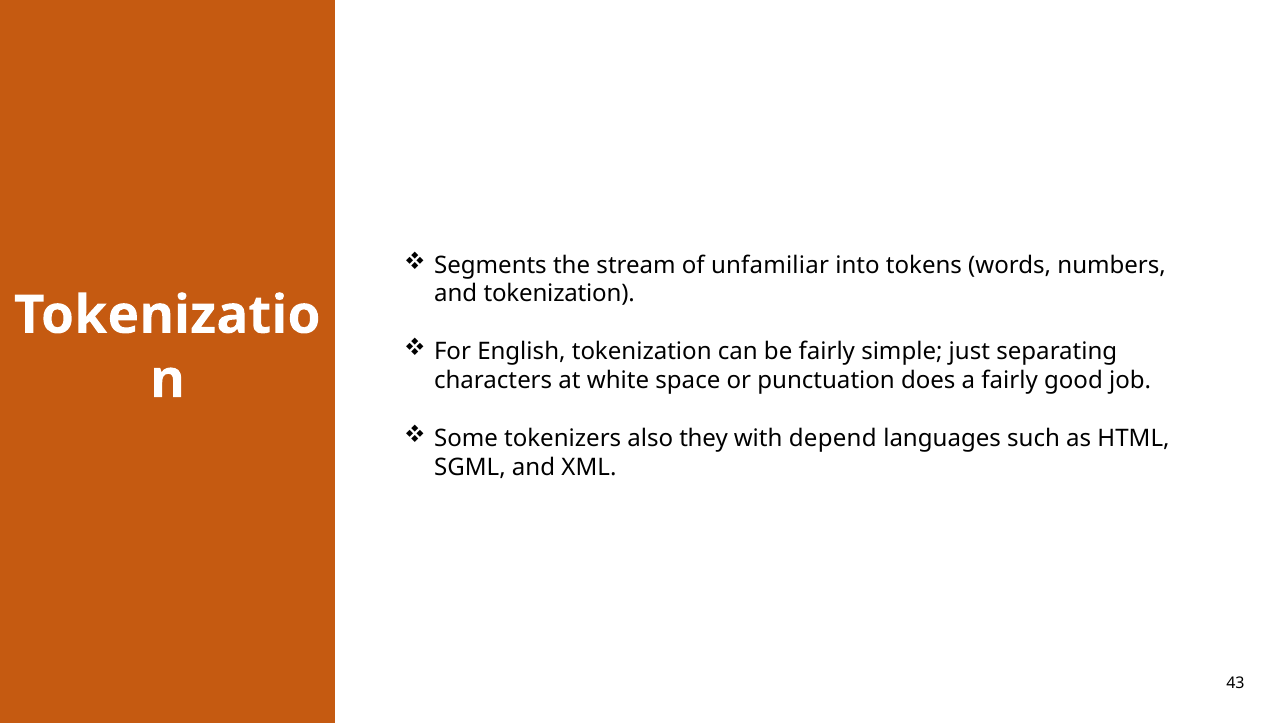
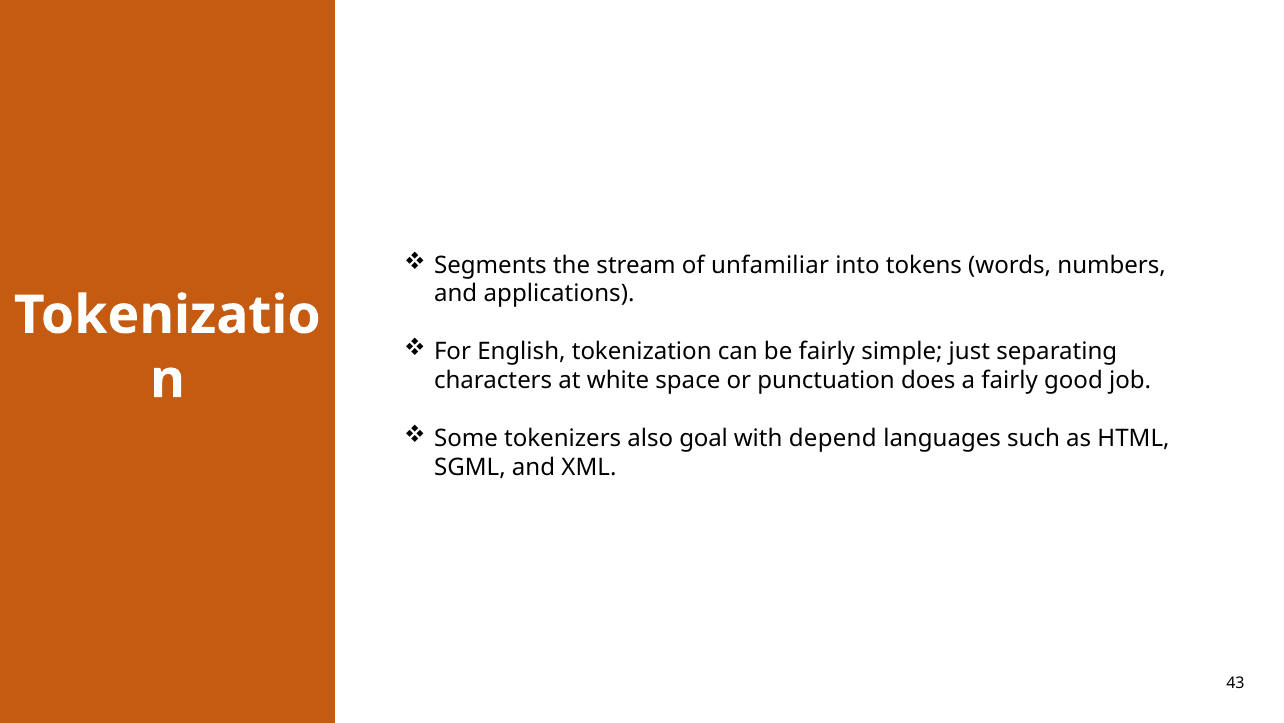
and tokenization: tokenization -> applications
they: they -> goal
